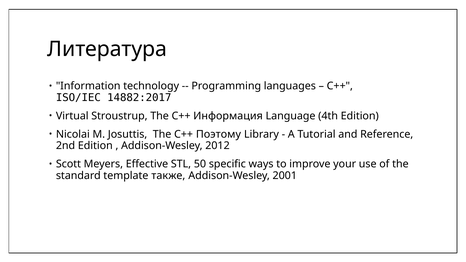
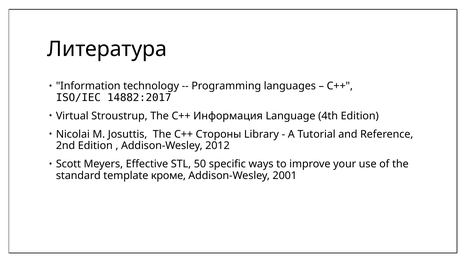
Поэтому: Поэтому -> Стороны
также: также -> кроме
